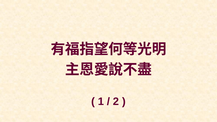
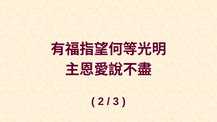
1: 1 -> 2
2: 2 -> 3
